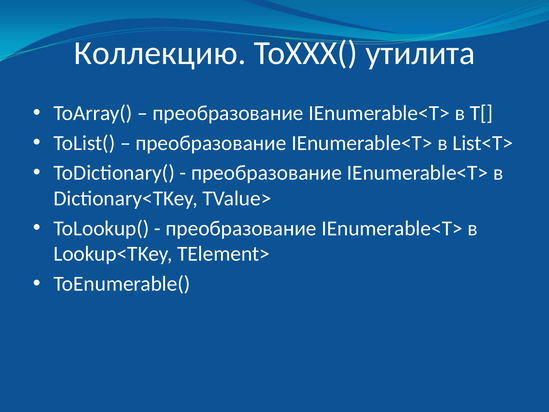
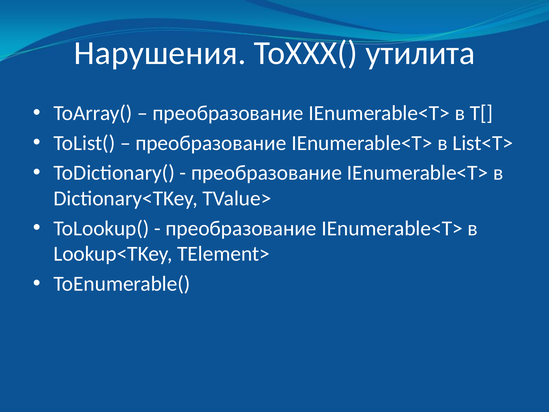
Коллекцию: Коллекцию -> Нарушения
